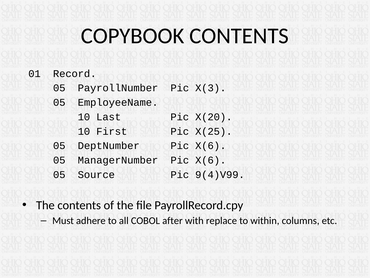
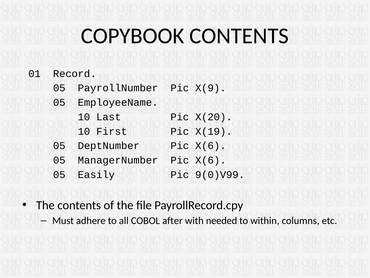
X(3: X(3 -> X(9
X(25: X(25 -> X(19
Source: Source -> Easily
9(4)V99: 9(4)V99 -> 9(0)V99
replace: replace -> needed
